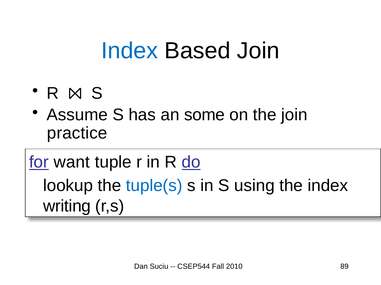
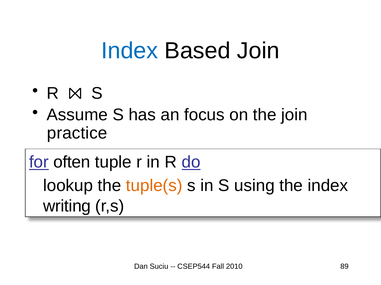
some: some -> focus
want: want -> often
tuple(s colour: blue -> orange
